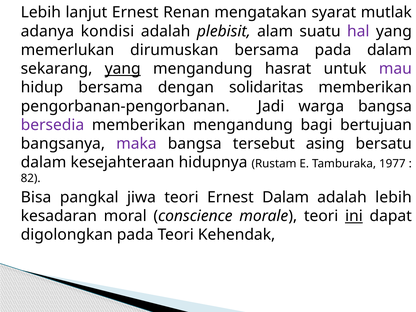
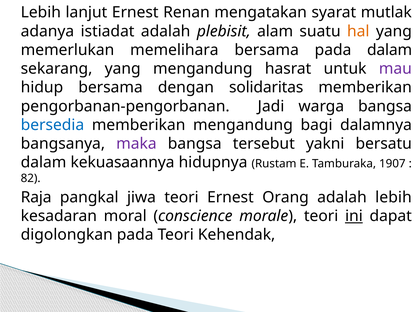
kondisi: kondisi -> istiadat
hal colour: purple -> orange
dirumuskan: dirumuskan -> memelihara
yang at (123, 69) underline: present -> none
bersedia colour: purple -> blue
bertujuan: bertujuan -> dalamnya
asing: asing -> yakni
kesejahteraan: kesejahteraan -> kekuasaannya
1977: 1977 -> 1907
Bisa: Bisa -> Raja
Ernest Dalam: Dalam -> Orang
